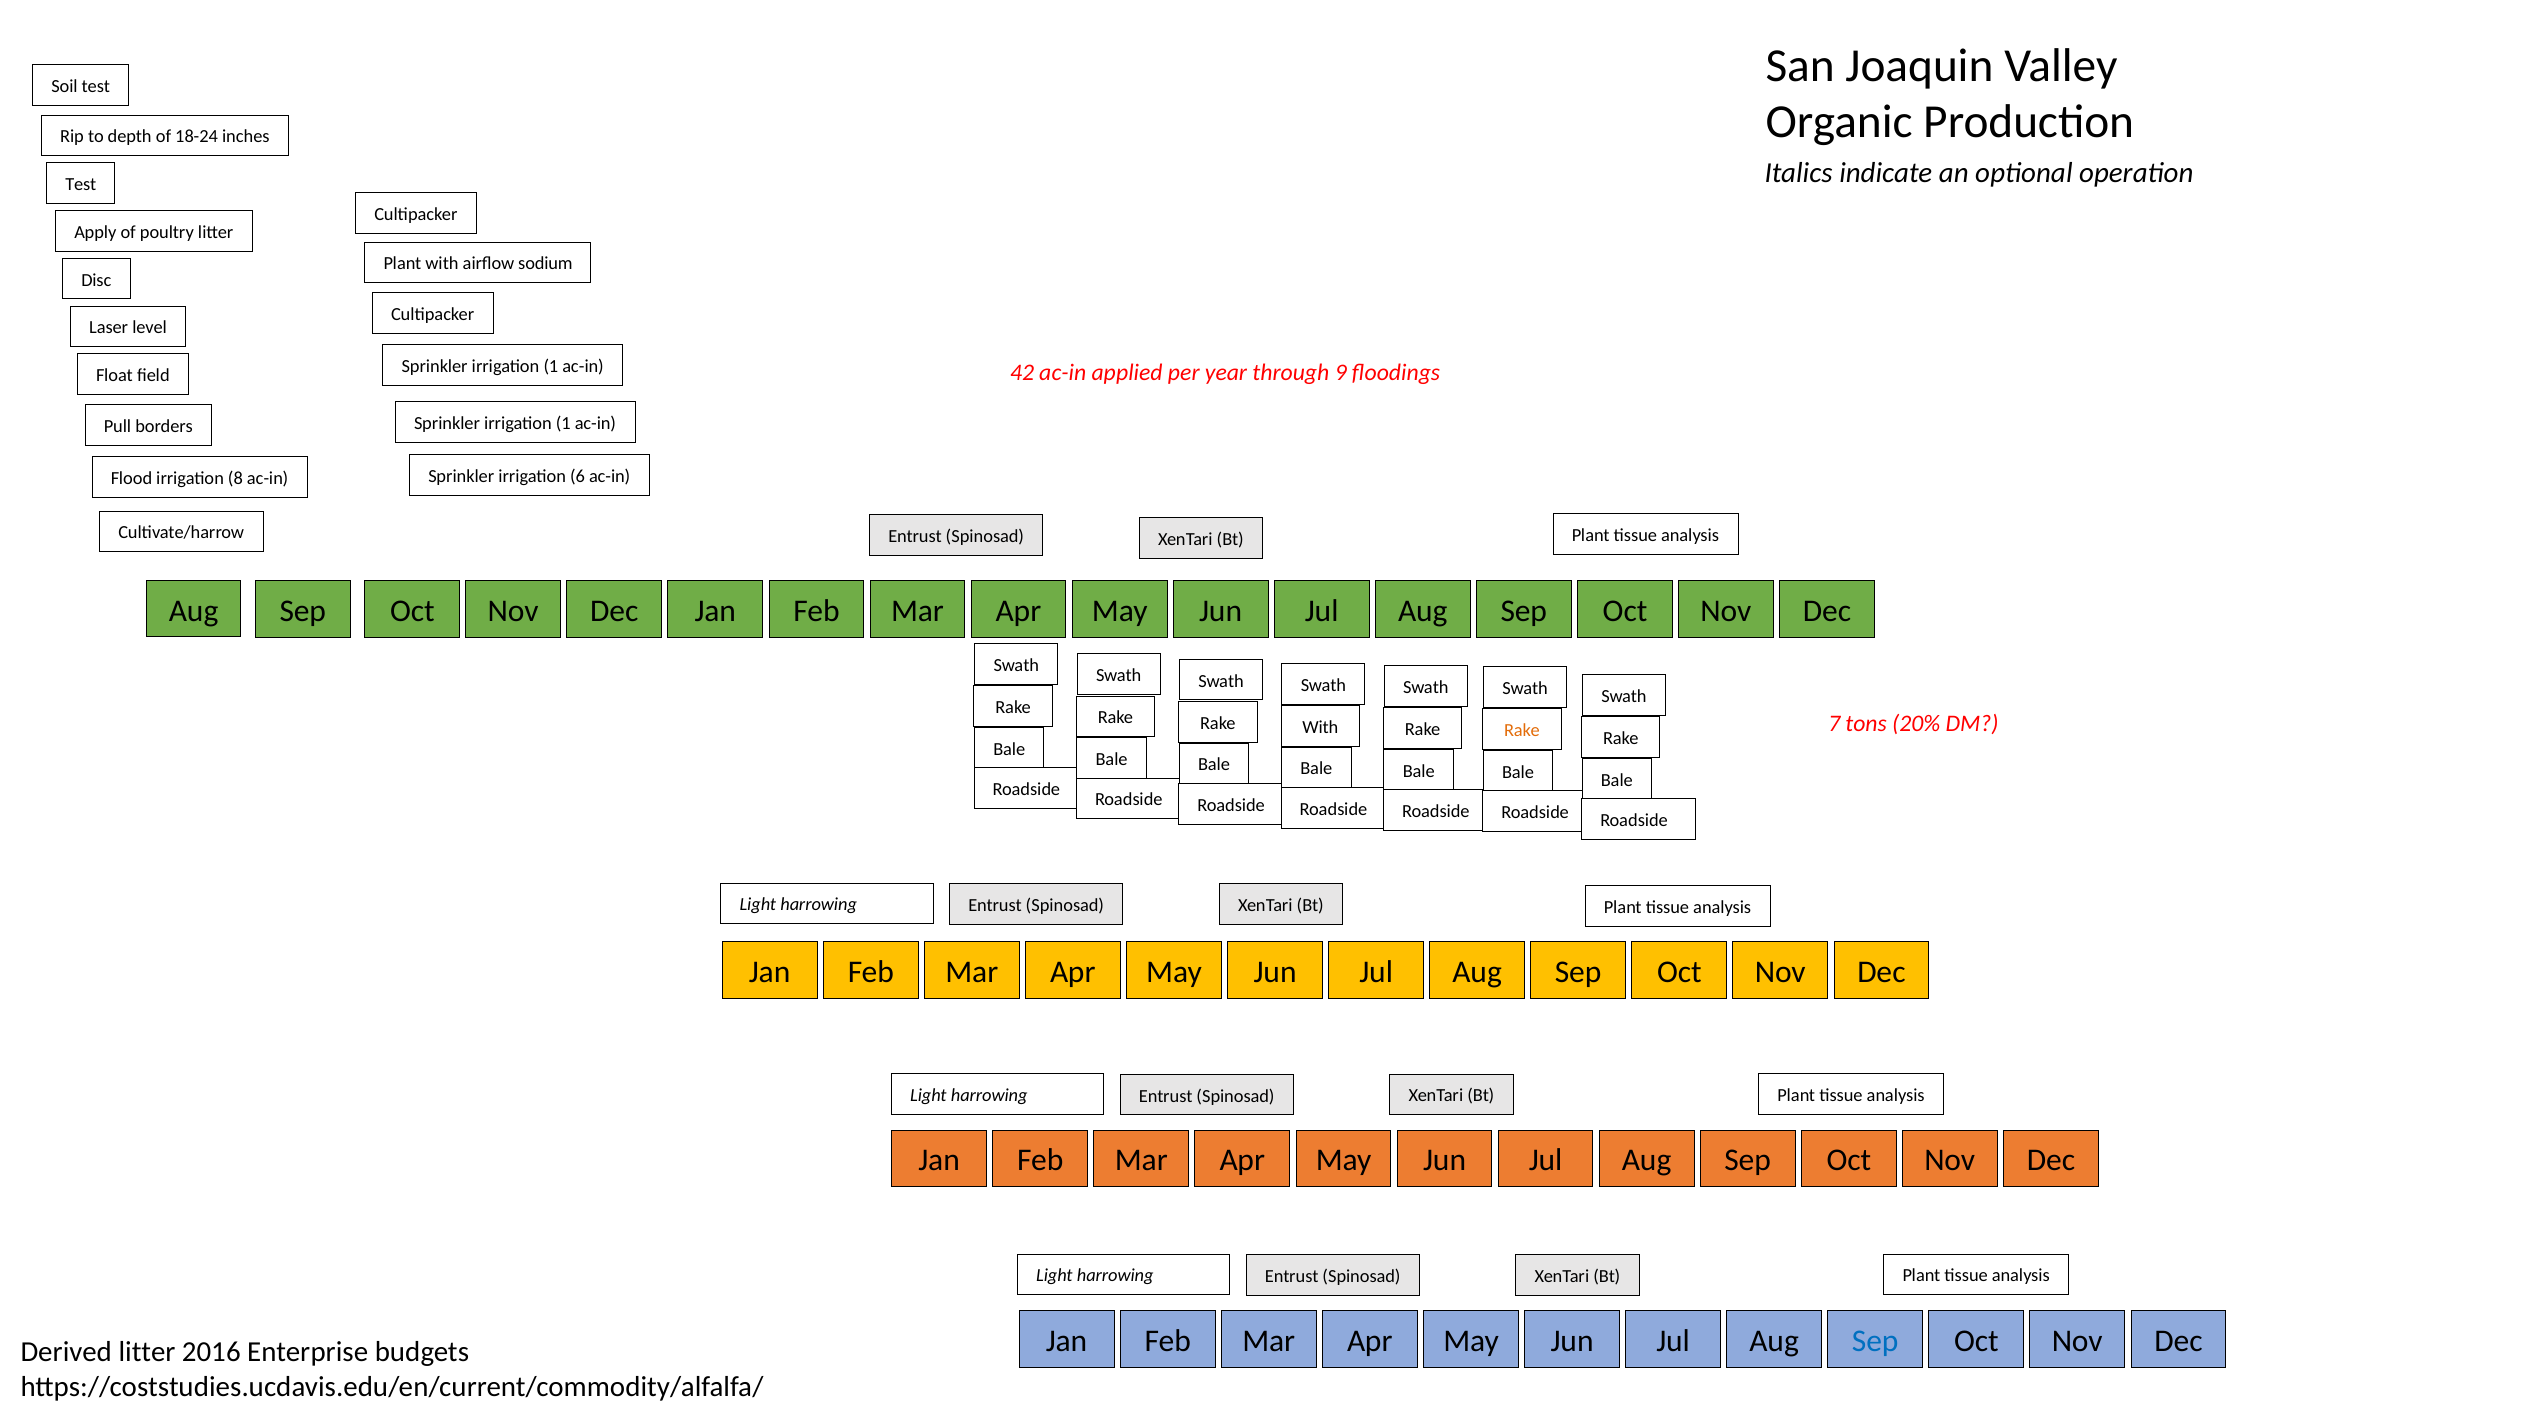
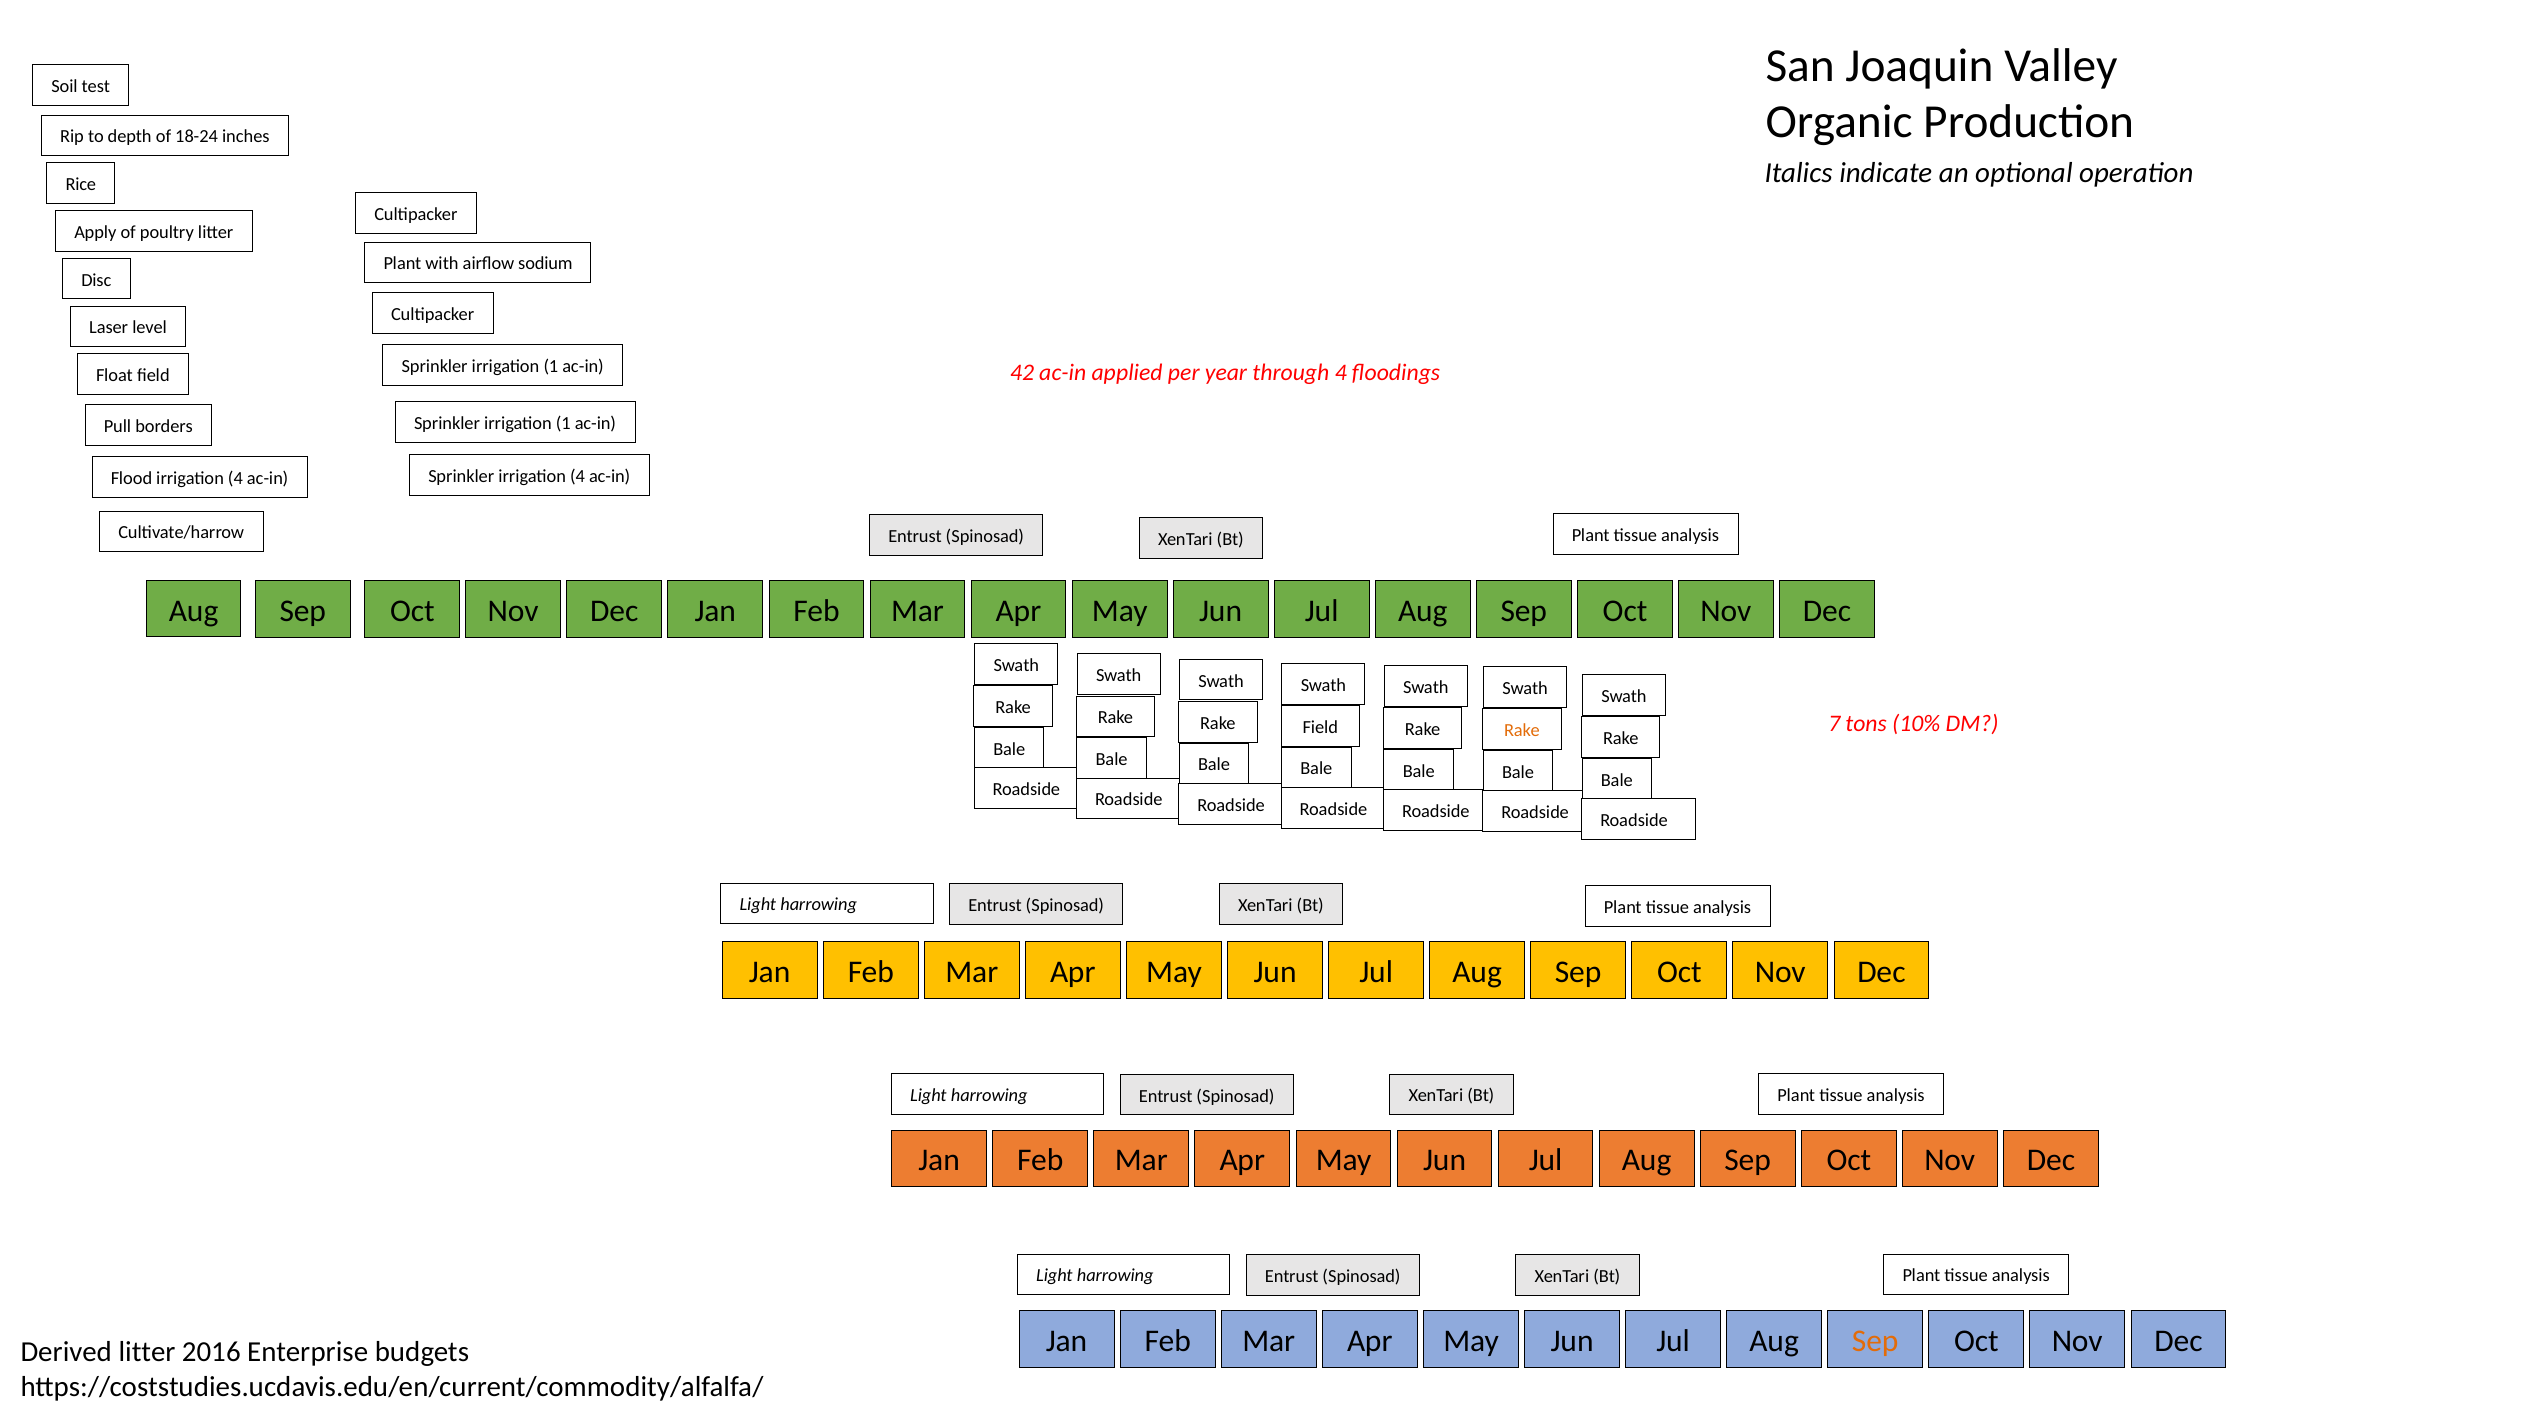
Test at (81, 184): Test -> Rice
through 9: 9 -> 4
Sprinkler irrigation 6: 6 -> 4
Flood irrigation 8: 8 -> 4
20%: 20% -> 10%
With at (1320, 727): With -> Field
Sep at (1875, 1341) colour: blue -> orange
